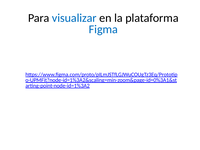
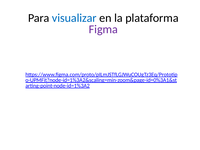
Figma colour: blue -> purple
